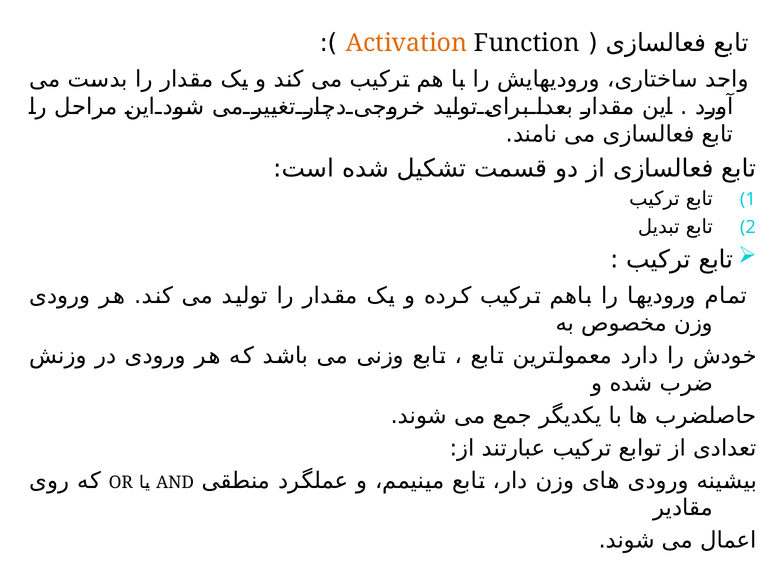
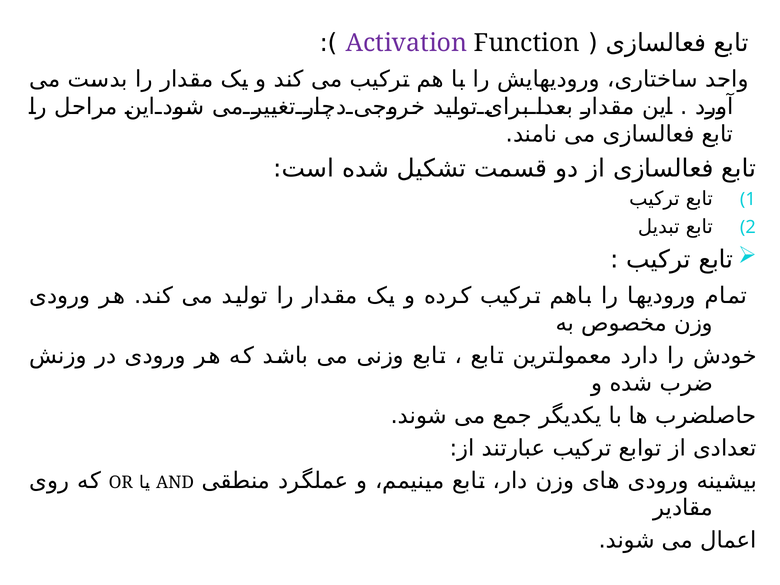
Activation colour: orange -> purple
